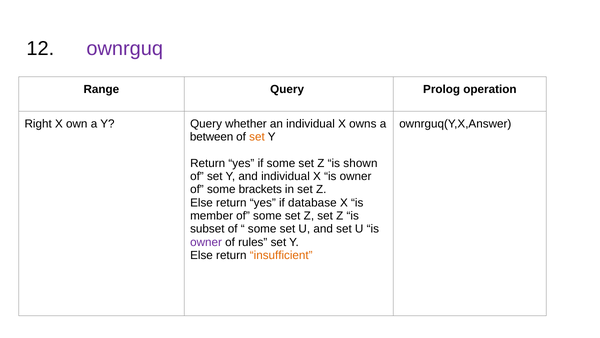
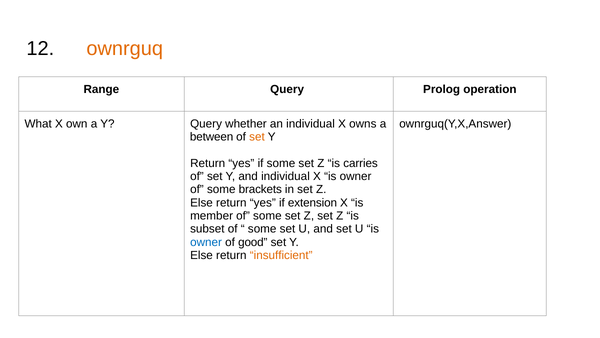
ownrguq colour: purple -> orange
Right: Right -> What
shown: shown -> carries
database: database -> extension
owner at (206, 242) colour: purple -> blue
rules: rules -> good
